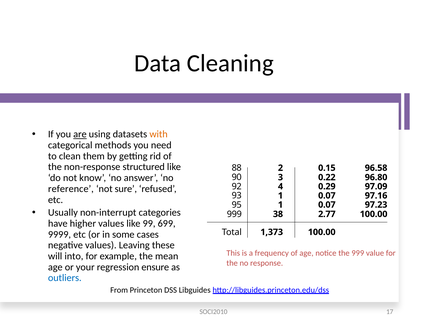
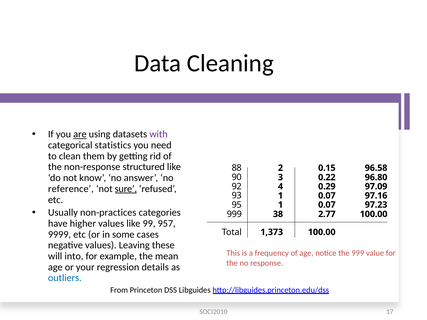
with colour: orange -> purple
methods: methods -> statistics
sure underline: none -> present
non-interrupt: non-interrupt -> non-practices
699: 699 -> 957
ensure: ensure -> details
